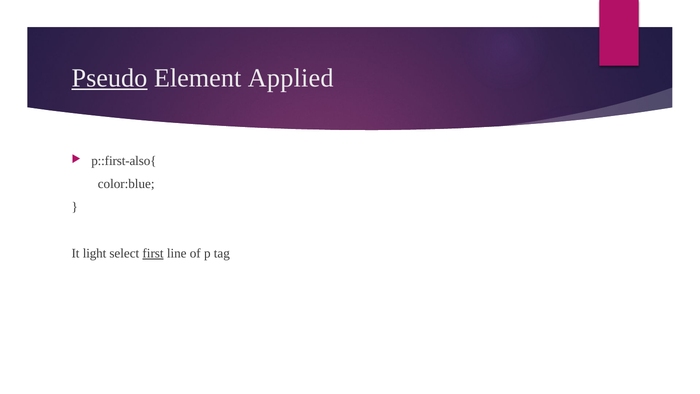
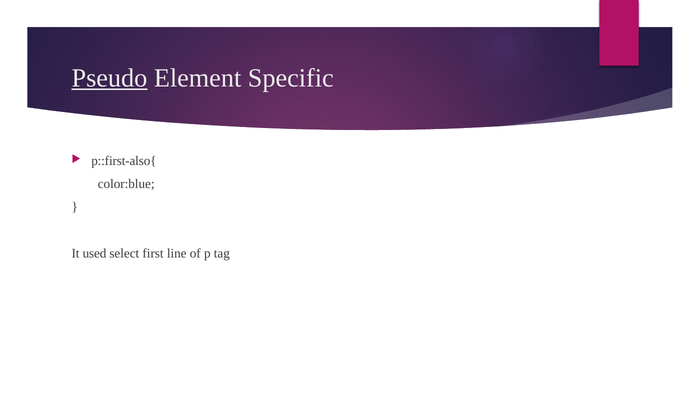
Applied: Applied -> Specific
light: light -> used
first underline: present -> none
